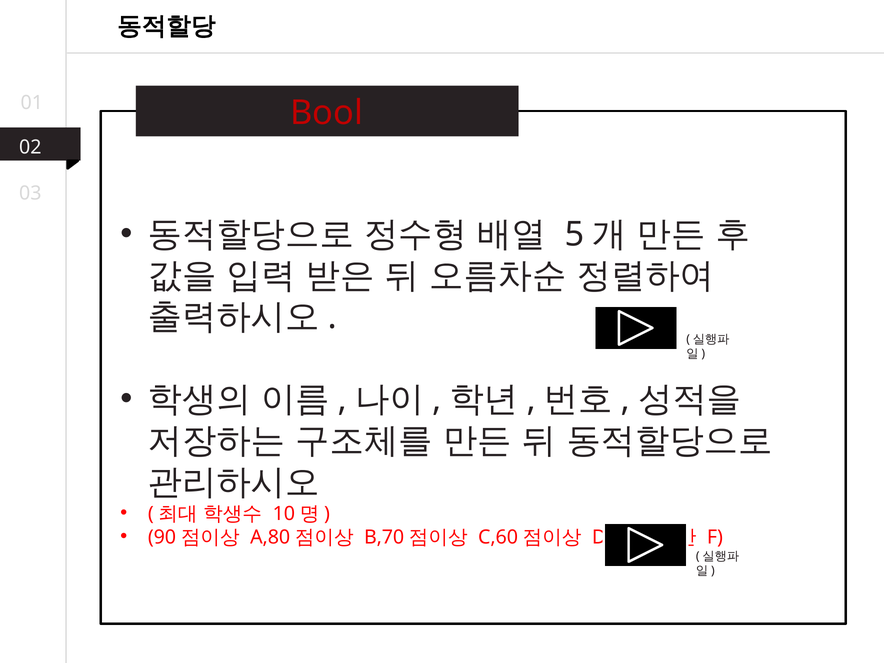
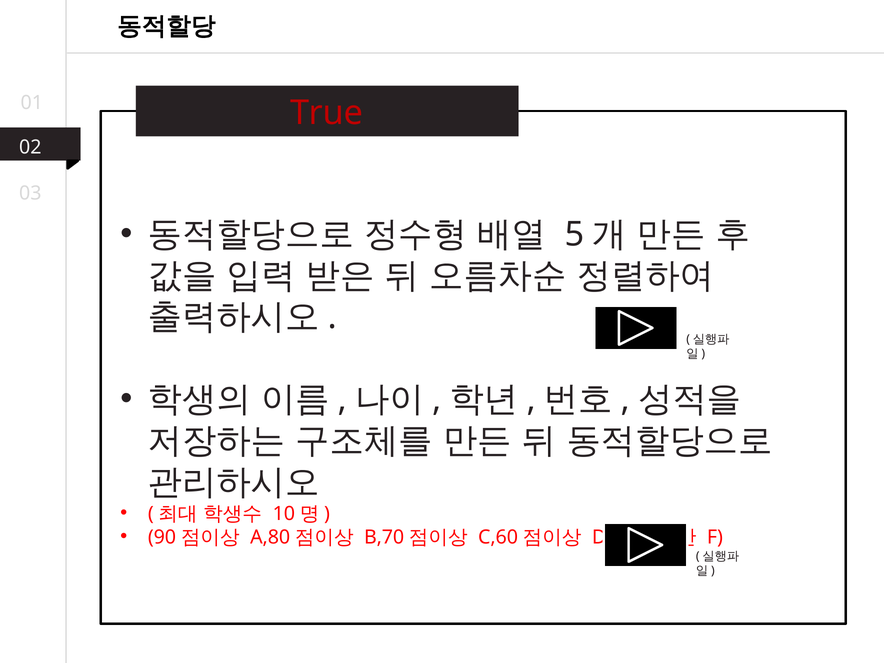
Bool: Bool -> True
